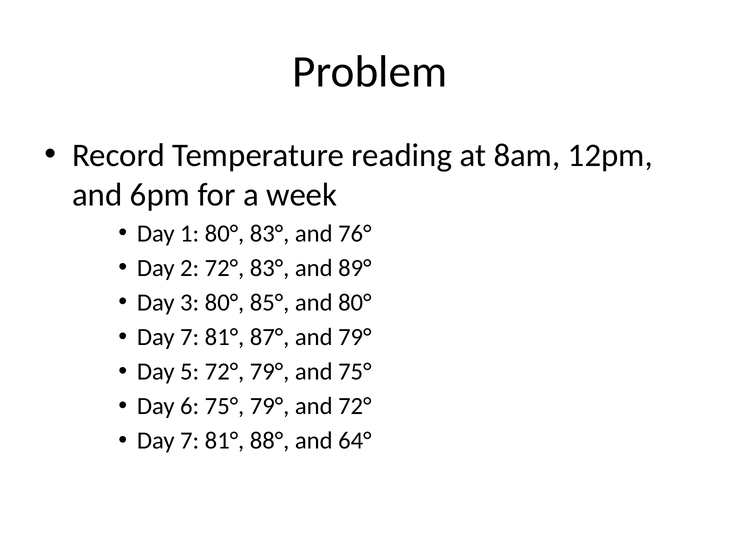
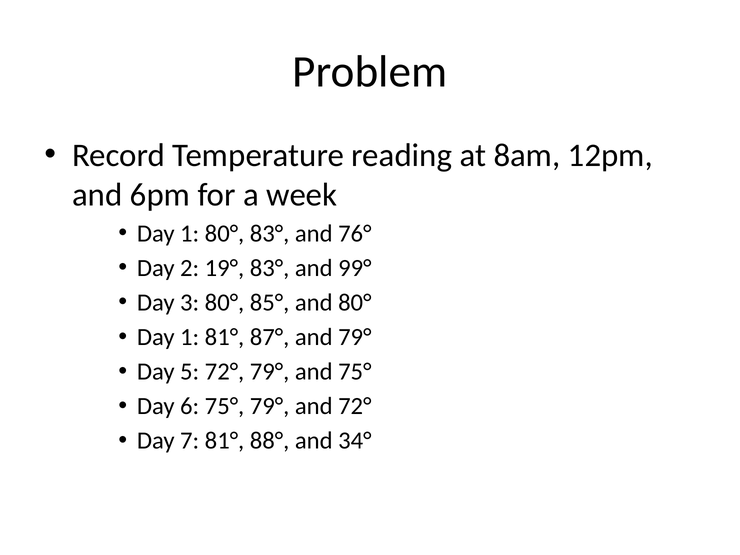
2 72°: 72° -> 19°
89°: 89° -> 99°
7 at (190, 337): 7 -> 1
64°: 64° -> 34°
